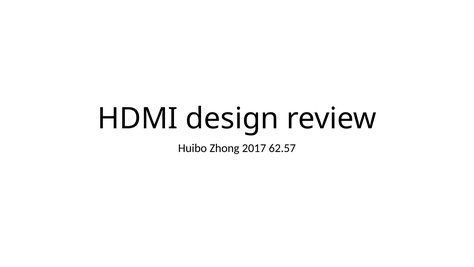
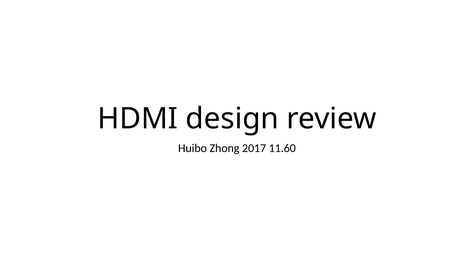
62.57: 62.57 -> 11.60
